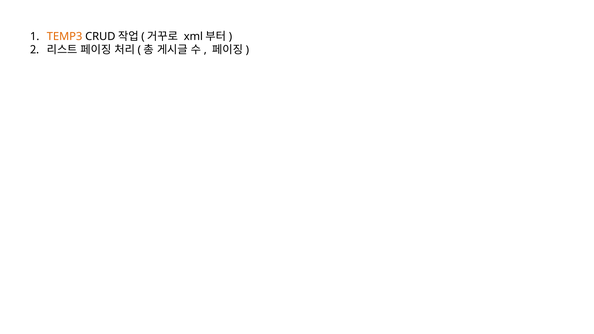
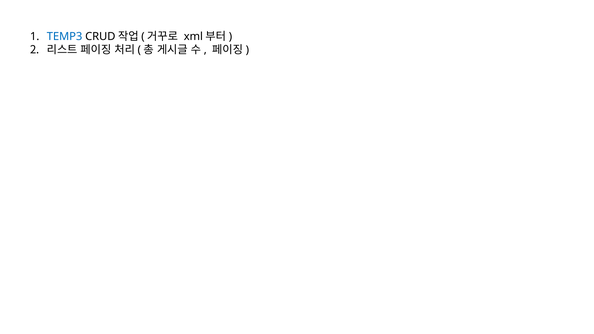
TEMP3 colour: orange -> blue
